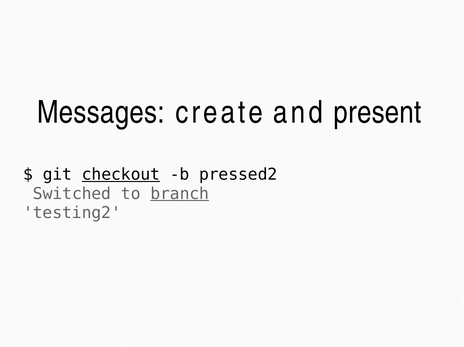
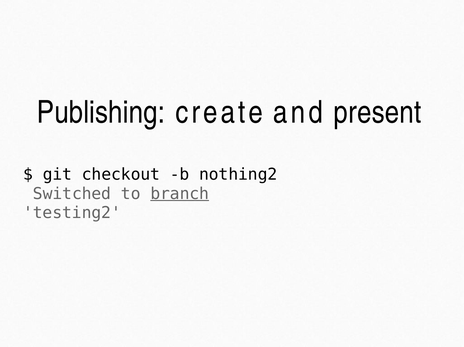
Messages: Messages -> Publishing
checkout underline: present -> none
pressed2: pressed2 -> nothing2
